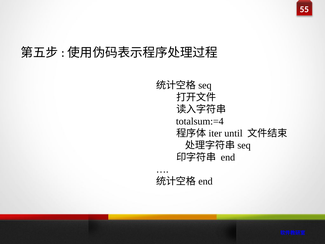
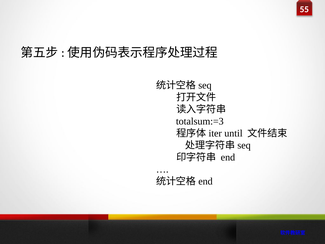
totalsum:=4: totalsum:=4 -> totalsum:=3
